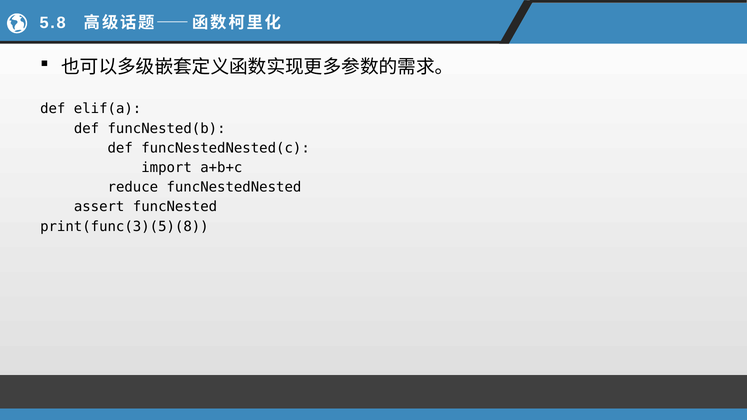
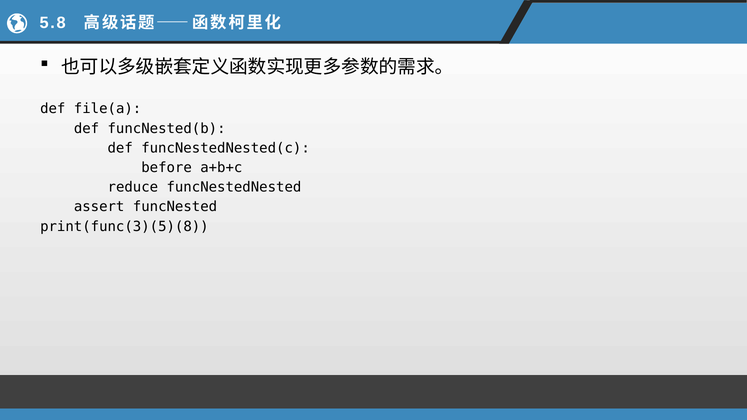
elif(a: elif(a -> file(a
import: import -> before
